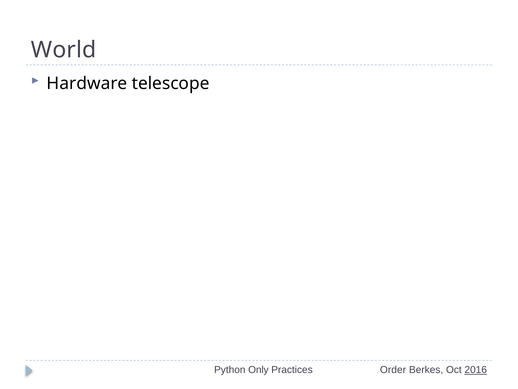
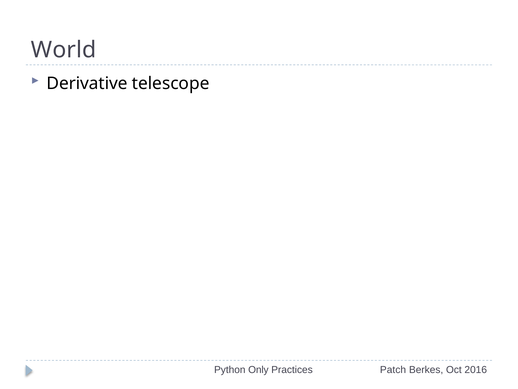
Hardware: Hardware -> Derivative
Order: Order -> Patch
2016 underline: present -> none
